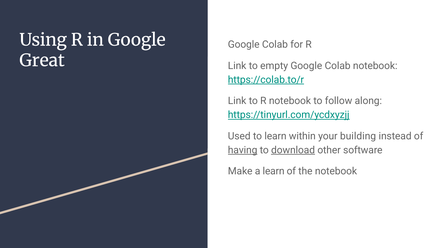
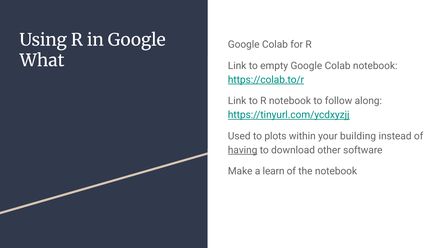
Great: Great -> What
to learn: learn -> plots
download underline: present -> none
